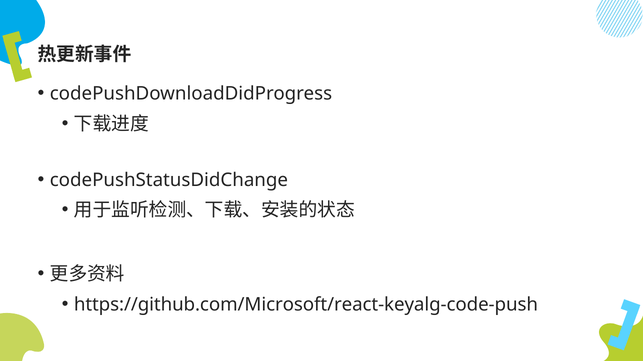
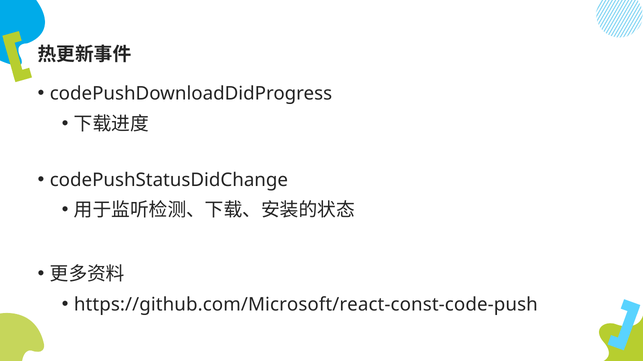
https://github.com/Microsoft/react-keyalg-code-push: https://github.com/Microsoft/react-keyalg-code-push -> https://github.com/Microsoft/react-const-code-push
